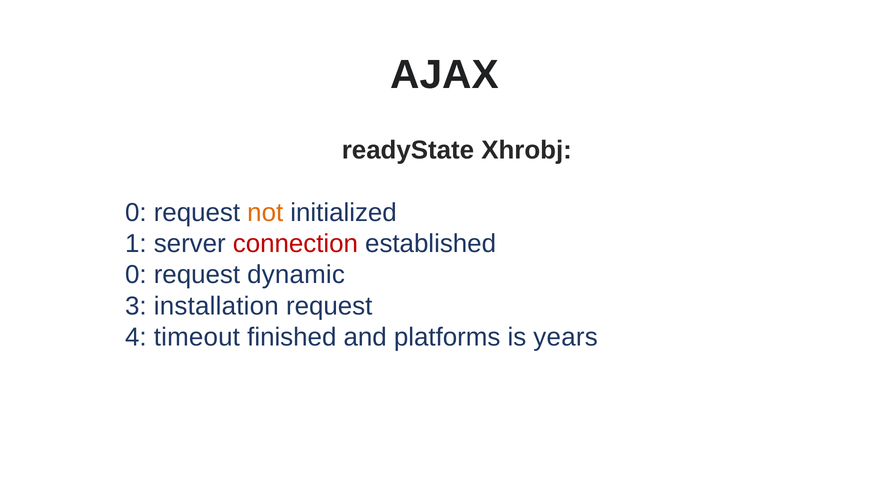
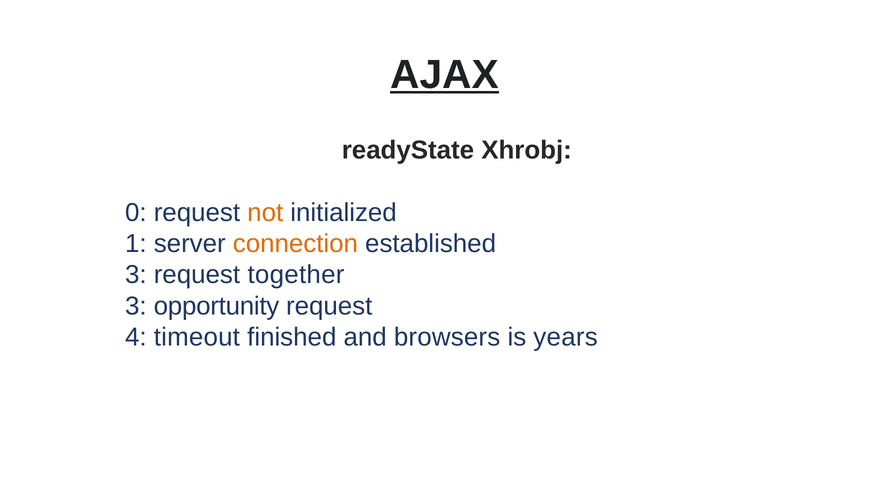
AJAX underline: none -> present
connection colour: red -> orange
0 at (136, 275): 0 -> 3
dynamic: dynamic -> together
installation: installation -> opportunity
platforms: platforms -> browsers
